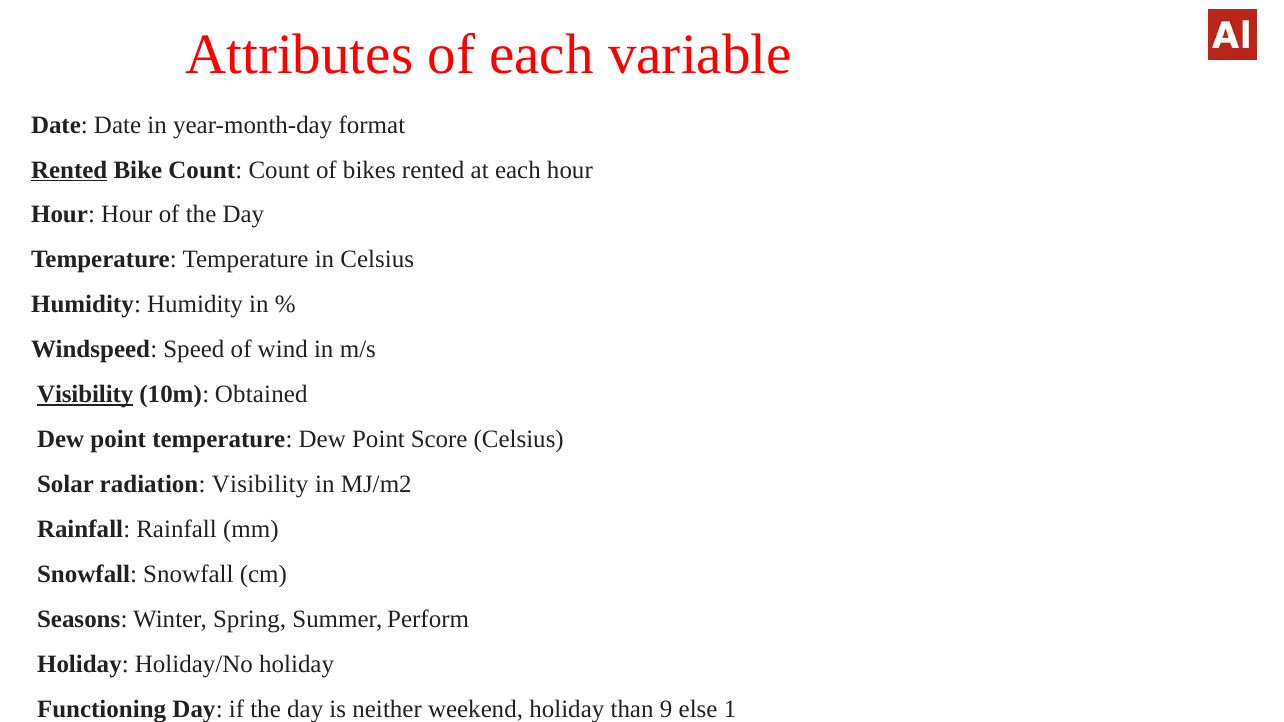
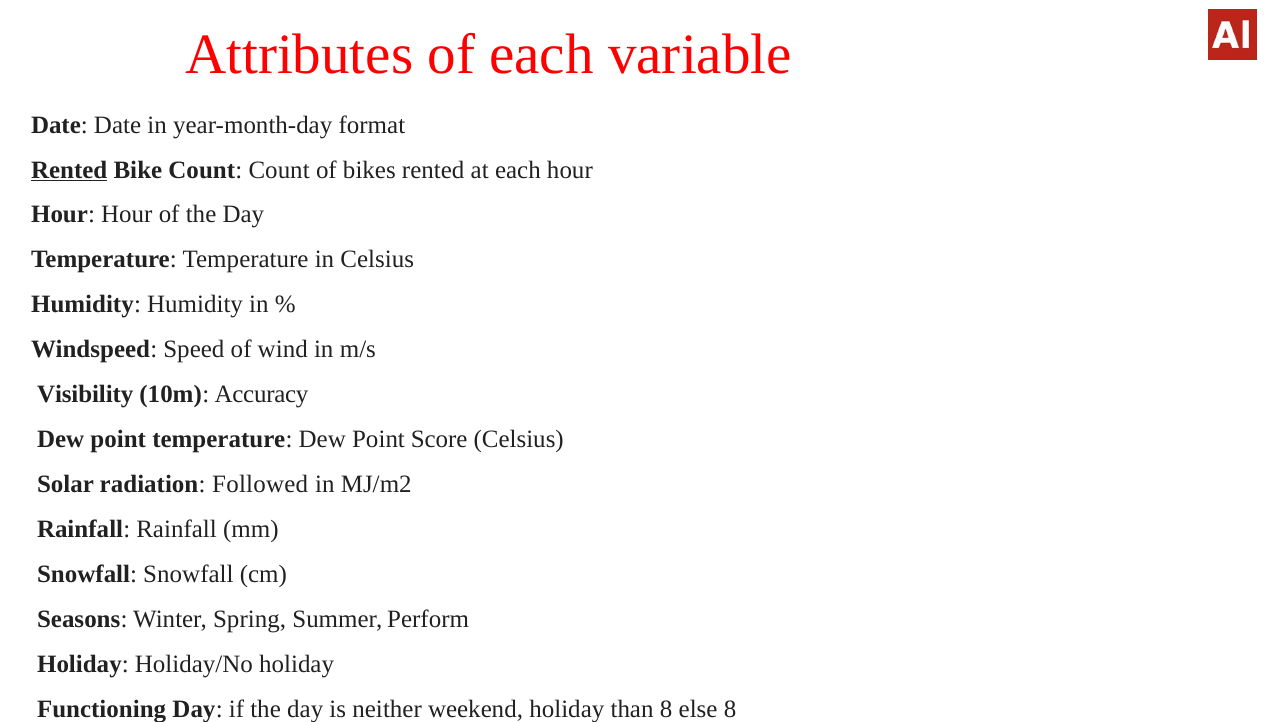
Visibility at (85, 395) underline: present -> none
Obtained: Obtained -> Accuracy
radiation Visibility: Visibility -> Followed
than 9: 9 -> 8
else 1: 1 -> 8
